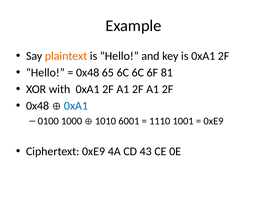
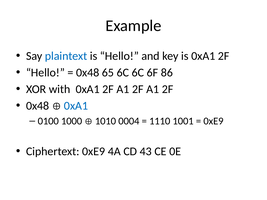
plaintext colour: orange -> blue
81: 81 -> 86
6001: 6001 -> 0004
